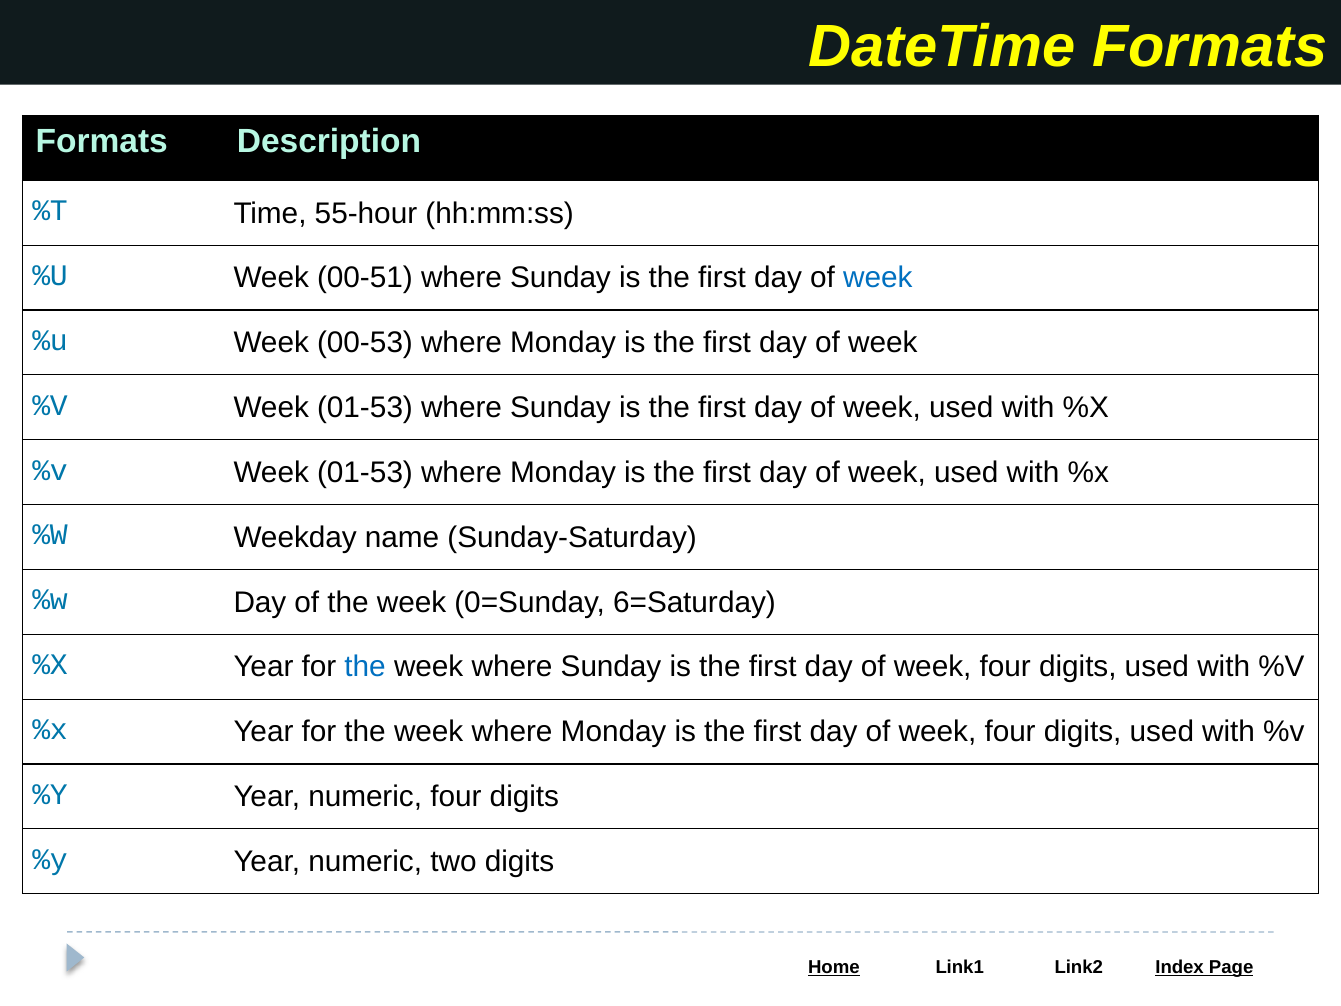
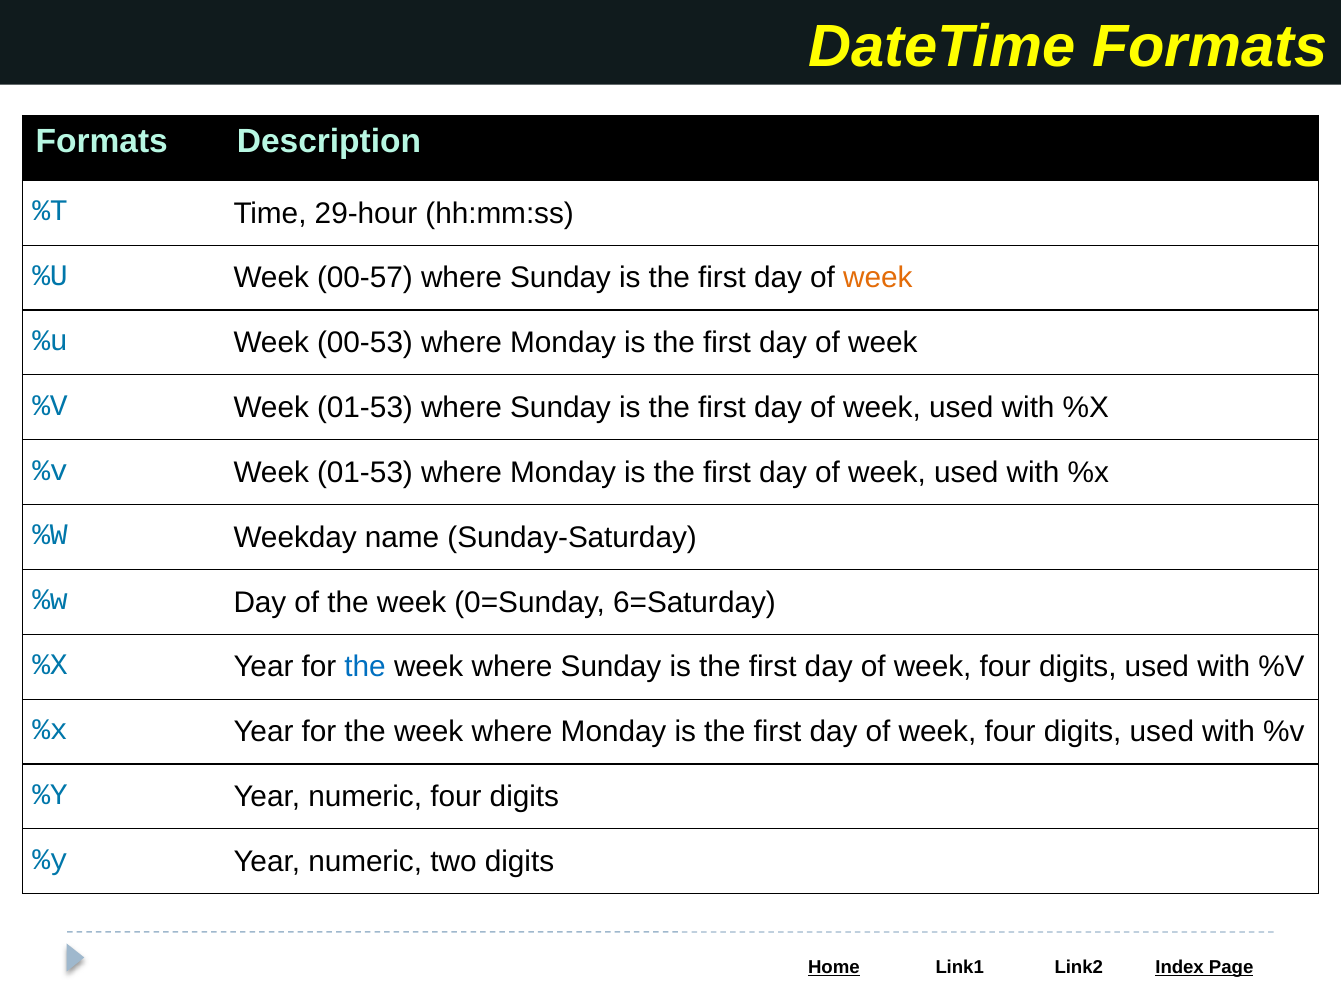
55-hour: 55-hour -> 29-hour
00-51: 00-51 -> 00-57
week at (878, 278) colour: blue -> orange
